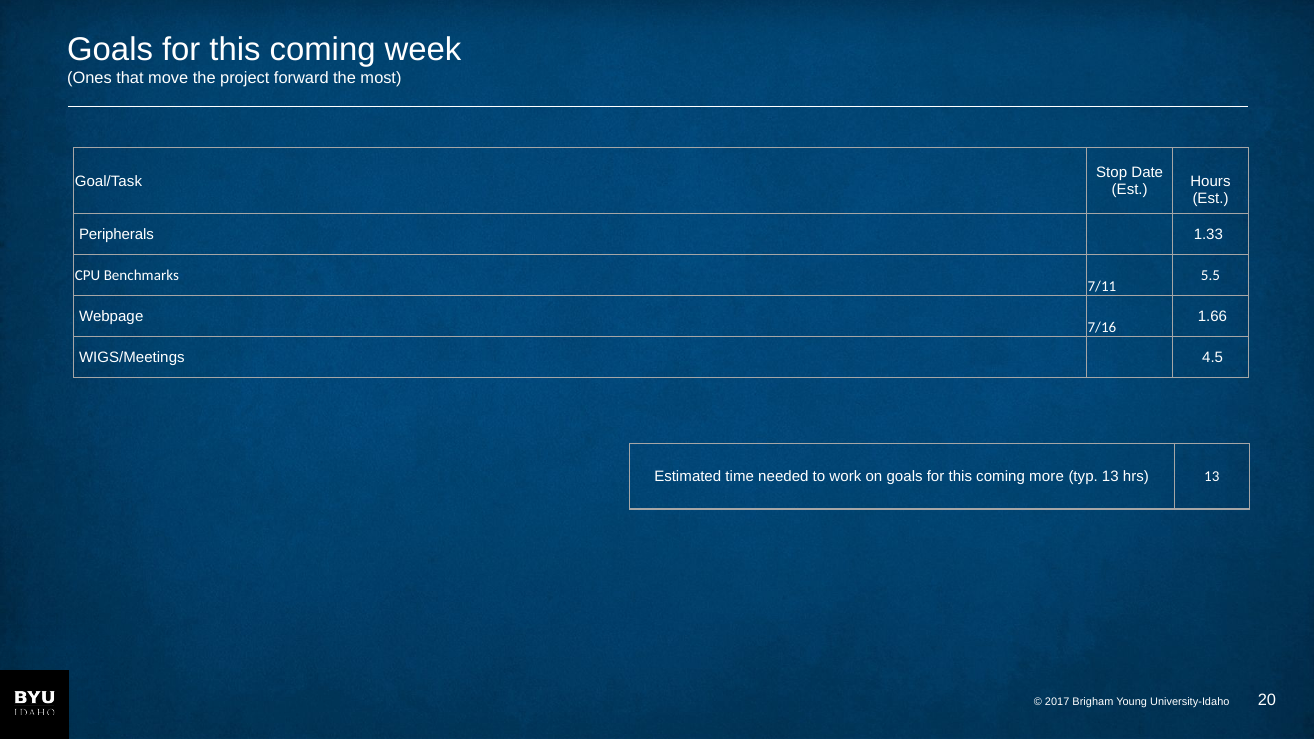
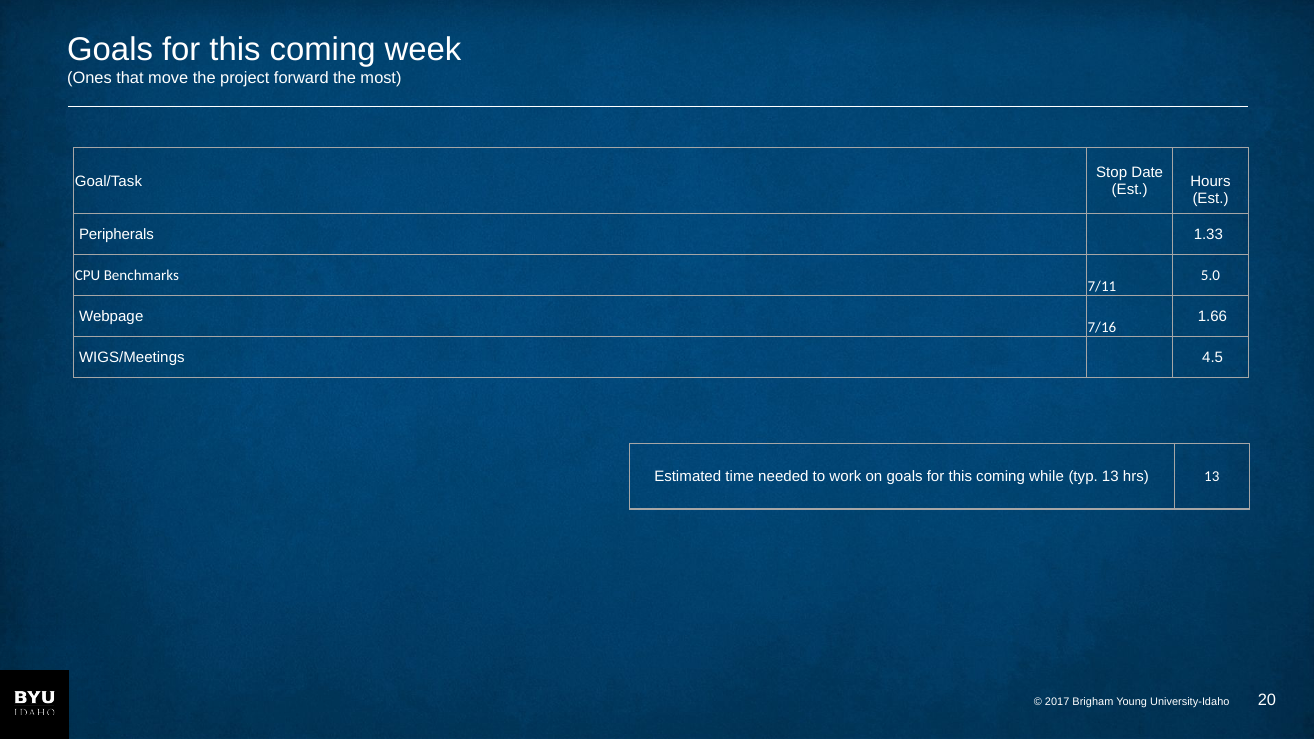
5.5: 5.5 -> 5.0
more: more -> while
